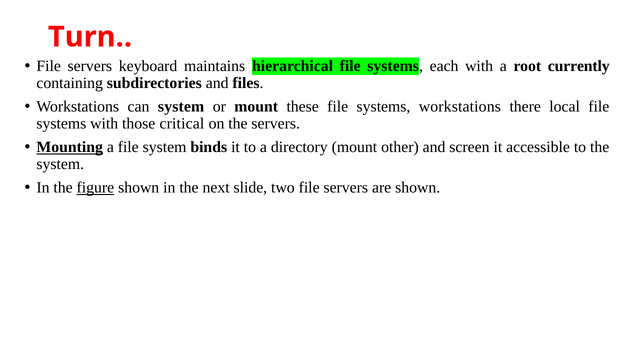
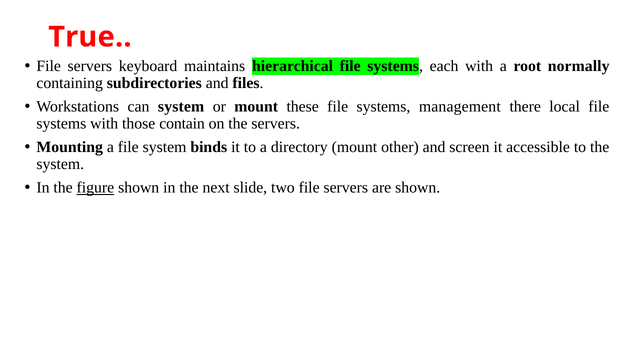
Turn: Turn -> True
currently: currently -> normally
systems workstations: workstations -> management
critical: critical -> contain
Mounting underline: present -> none
